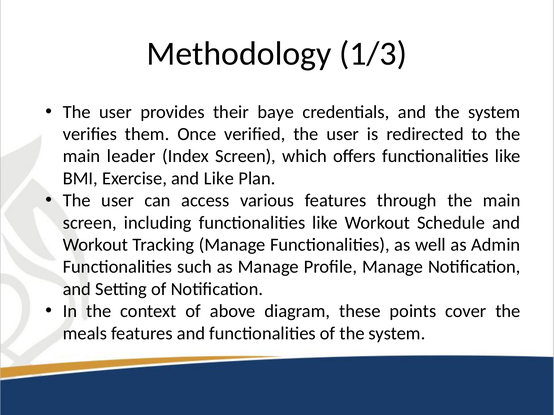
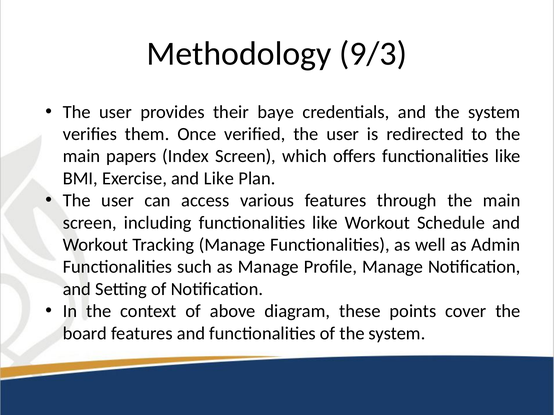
1/3: 1/3 -> 9/3
leader: leader -> papers
meals: meals -> board
